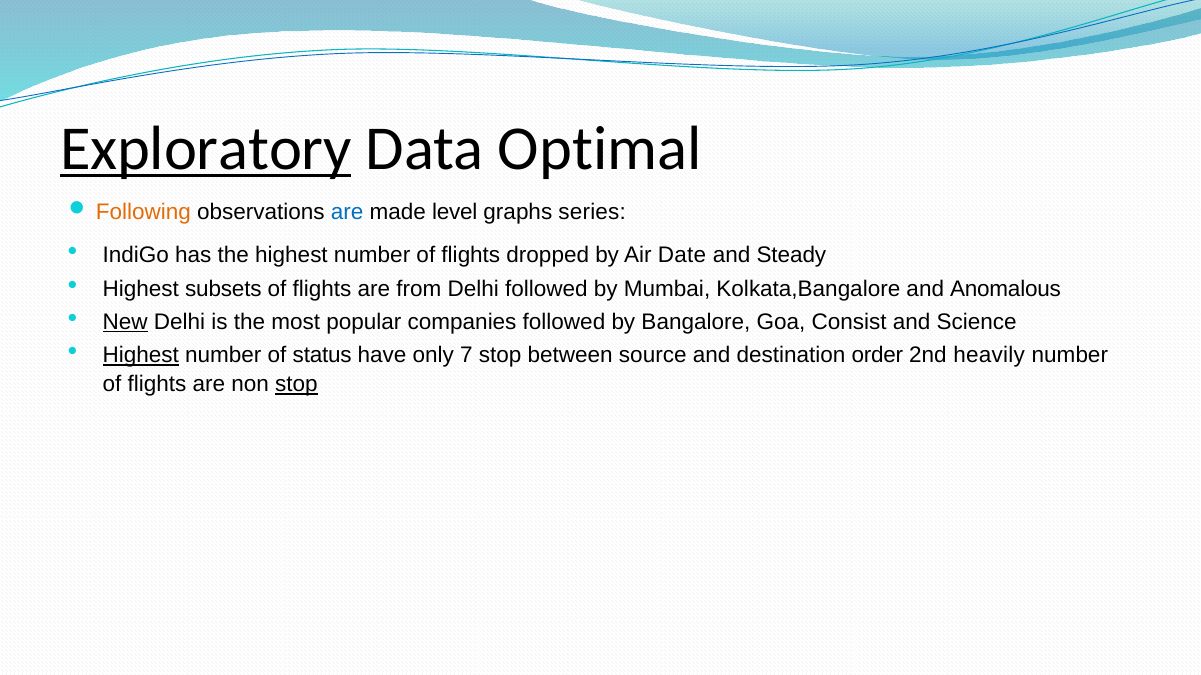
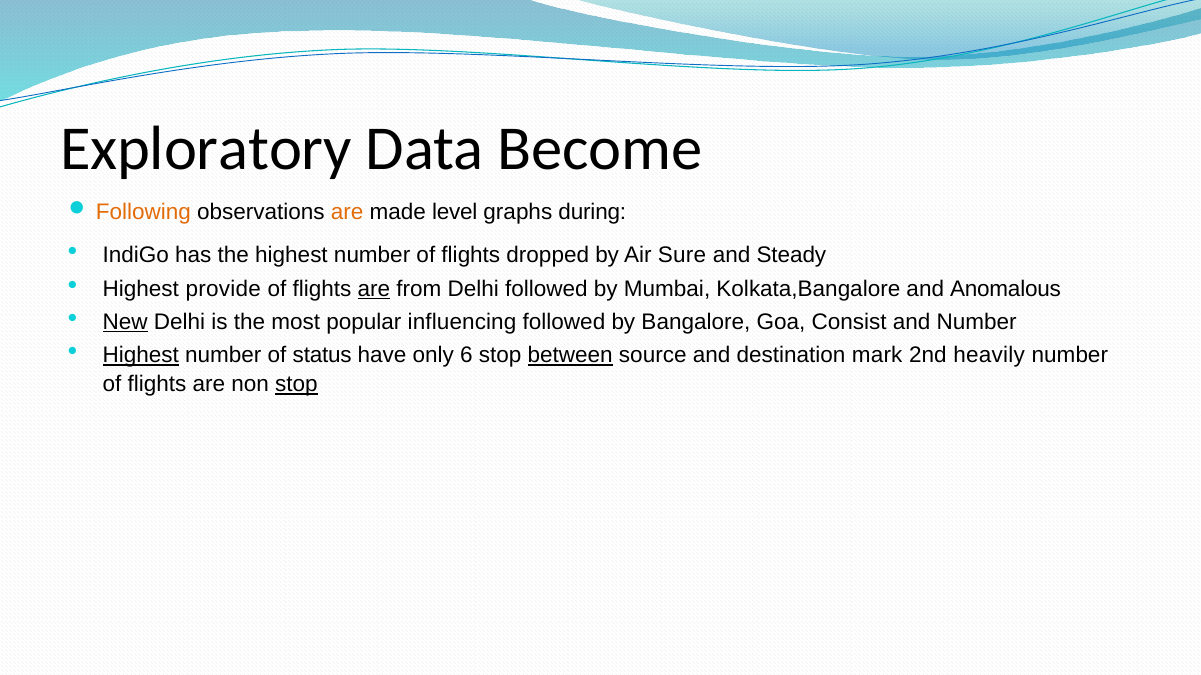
Exploratory underline: present -> none
Optimal: Optimal -> Become
are at (347, 212) colour: blue -> orange
series: series -> during
Date: Date -> Sure
subsets: subsets -> provide
are at (374, 289) underline: none -> present
companies: companies -> influencing
and Science: Science -> Number
7: 7 -> 6
between underline: none -> present
order: order -> mark
